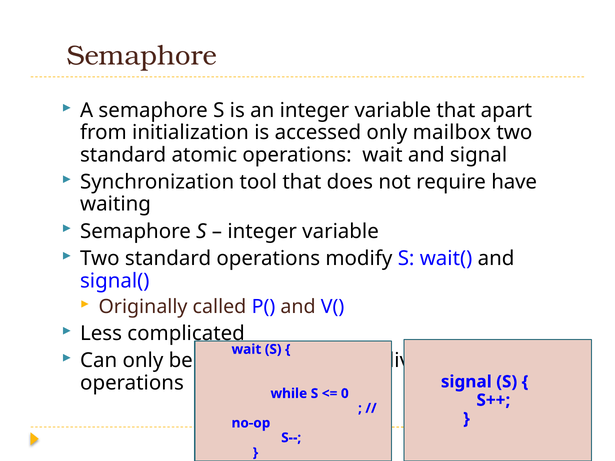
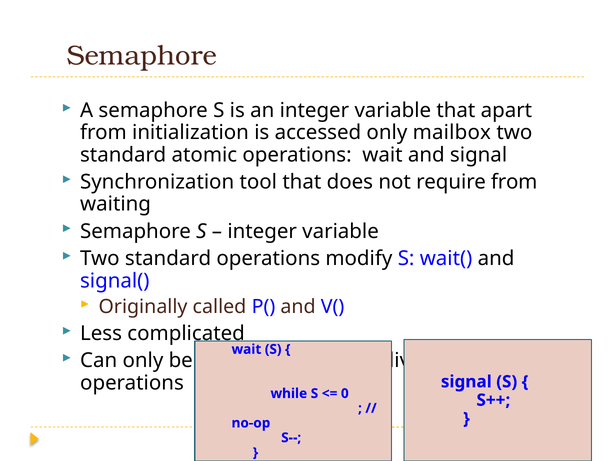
require have: have -> from
